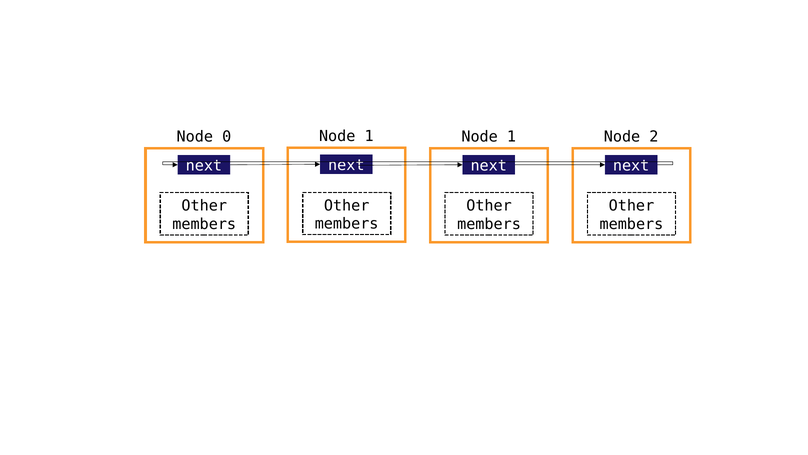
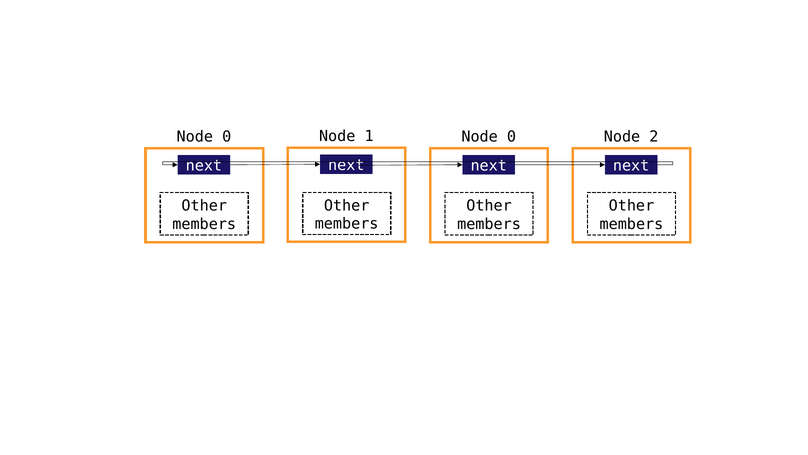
1 at (512, 136): 1 -> 0
